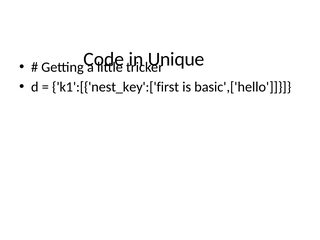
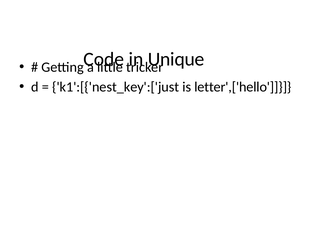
k1':[{'nest_key':['first: k1':[{'nest_key':['first -> k1':[{'nest_key':['just
basic',['hello: basic',['hello -> letter',['hello
